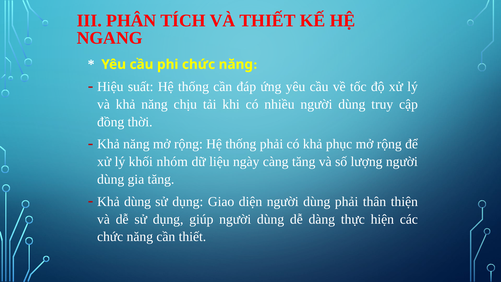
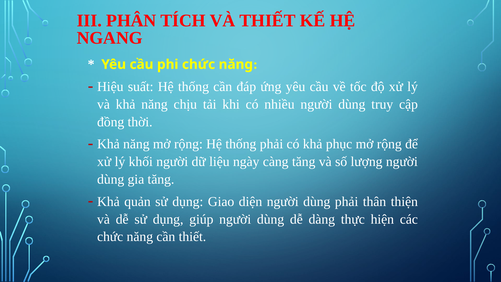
khối nhóm: nhóm -> người
Khả dùng: dùng -> quản
